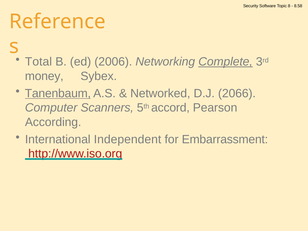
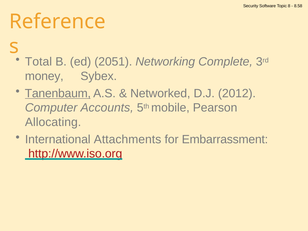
2006: 2006 -> 2051
Complete underline: present -> none
2066: 2066 -> 2012
Scanners: Scanners -> Accounts
accord: accord -> mobile
According: According -> Allocating
Independent: Independent -> Attachments
